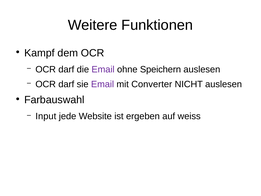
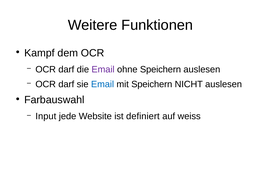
Email at (103, 84) colour: purple -> blue
mit Converter: Converter -> Speichern
ergeben: ergeben -> definiert
